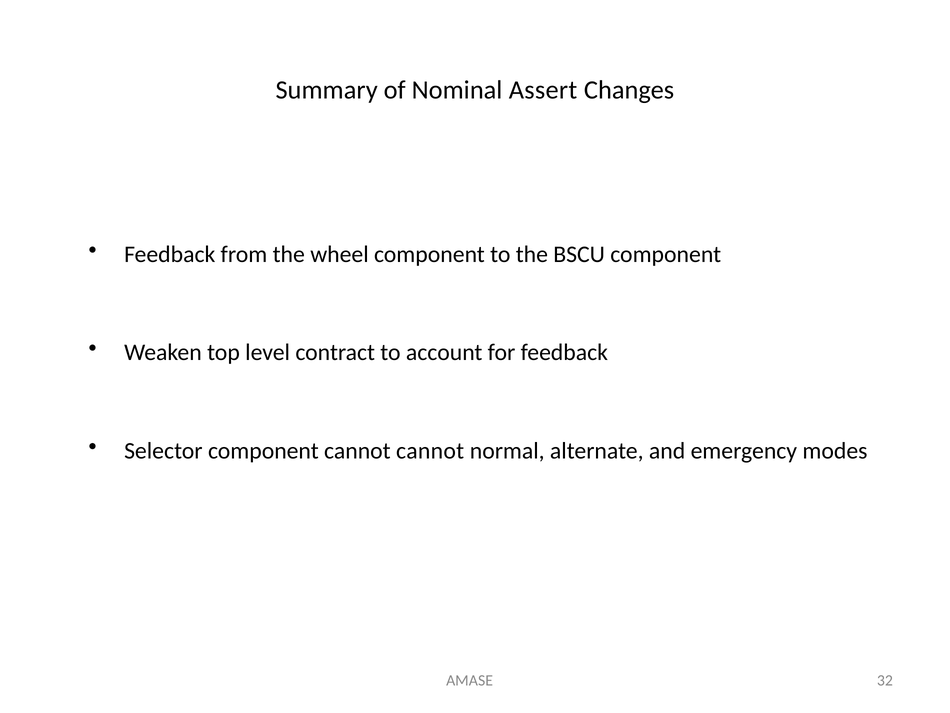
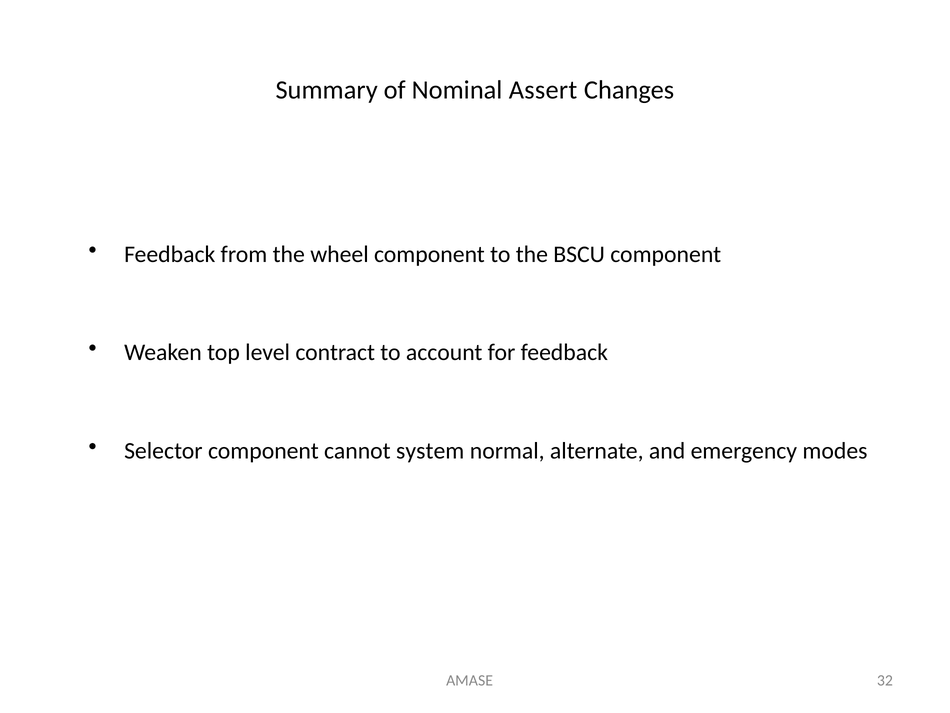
cannot cannot: cannot -> system
